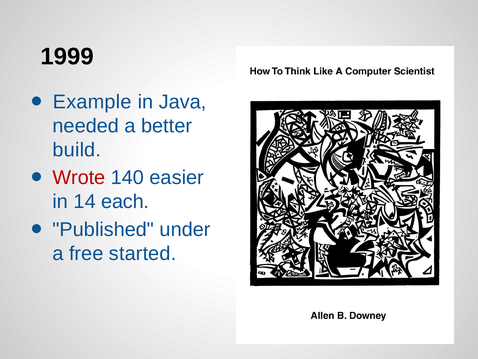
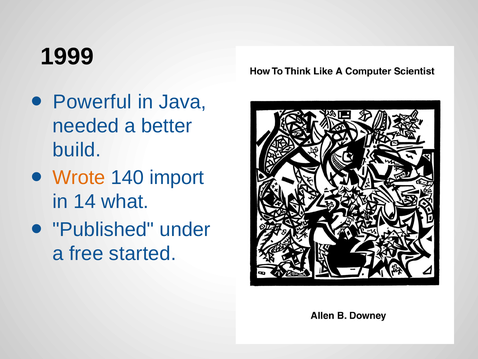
Example: Example -> Powerful
Wrote colour: red -> orange
easier: easier -> import
each: each -> what
